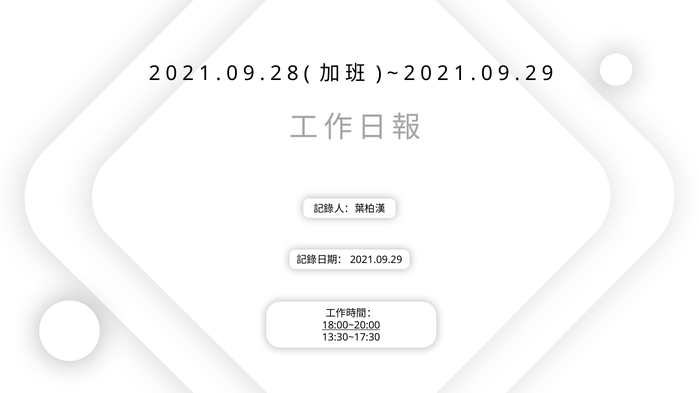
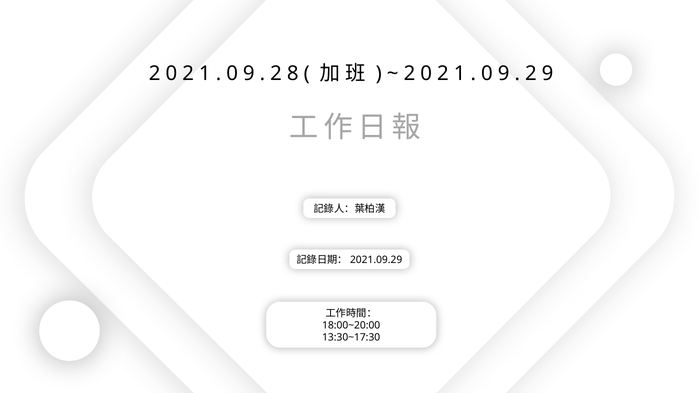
18:00~20:00 underline: present -> none
